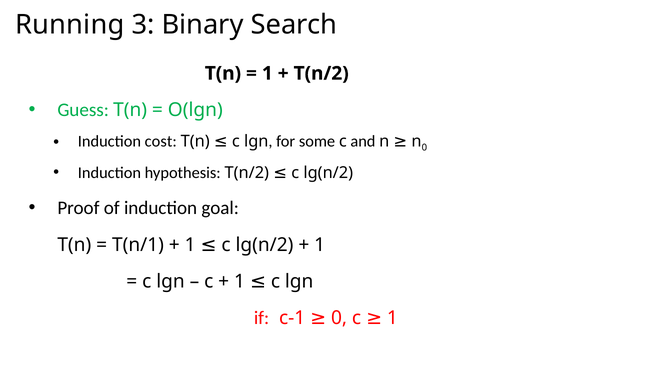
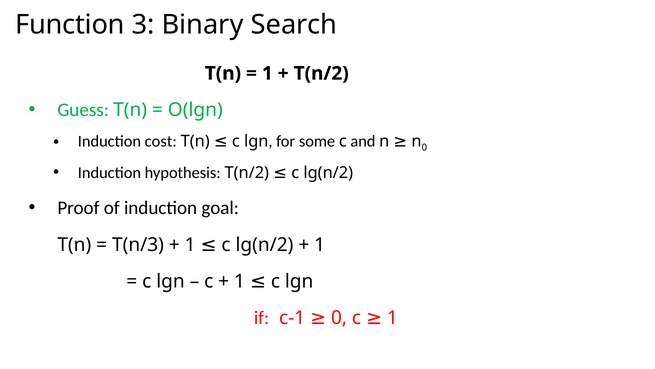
Running: Running -> Function
T(n/1: T(n/1 -> T(n/3
